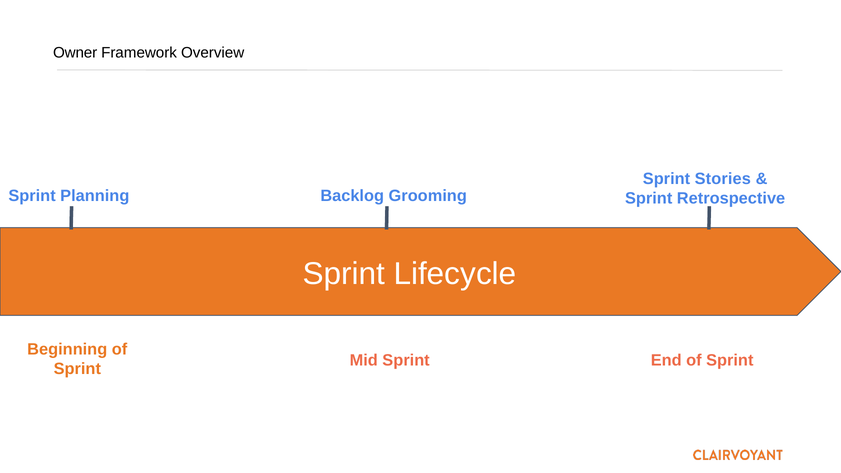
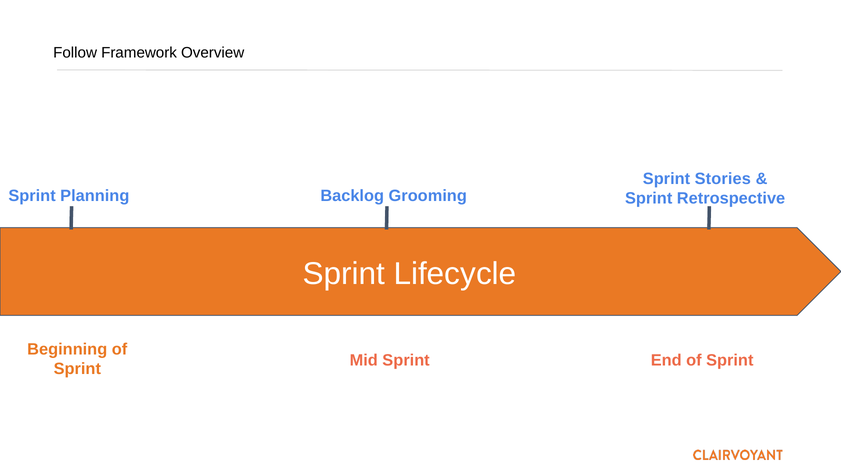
Owner: Owner -> Follow
